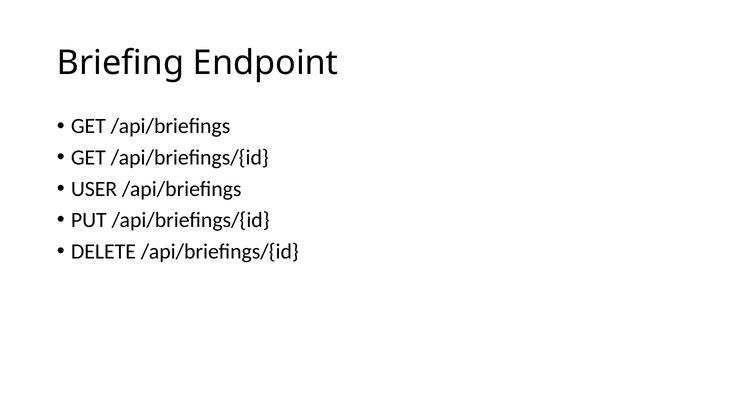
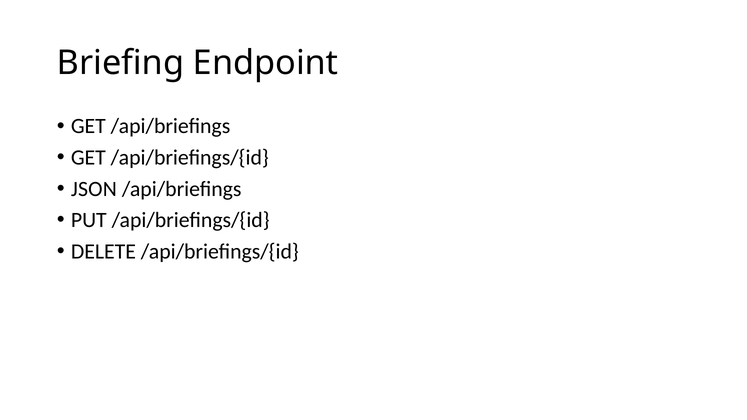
USER: USER -> JSON
